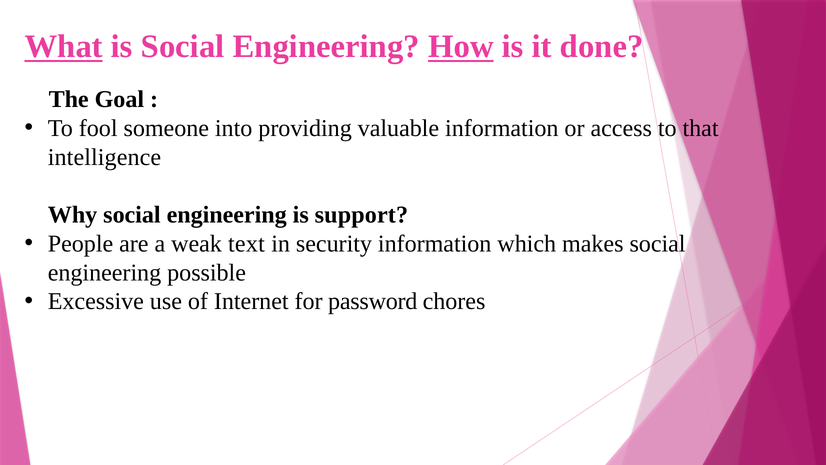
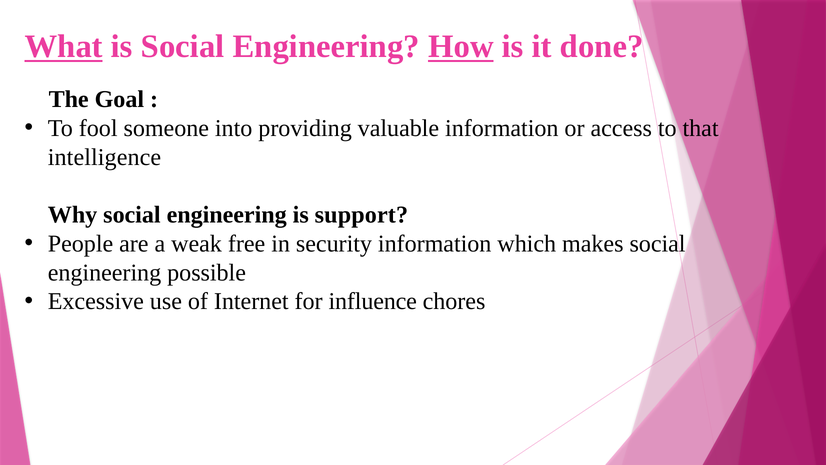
text: text -> free
password: password -> influence
